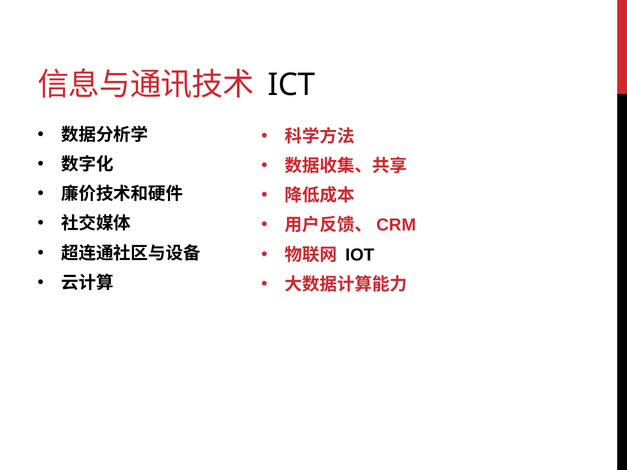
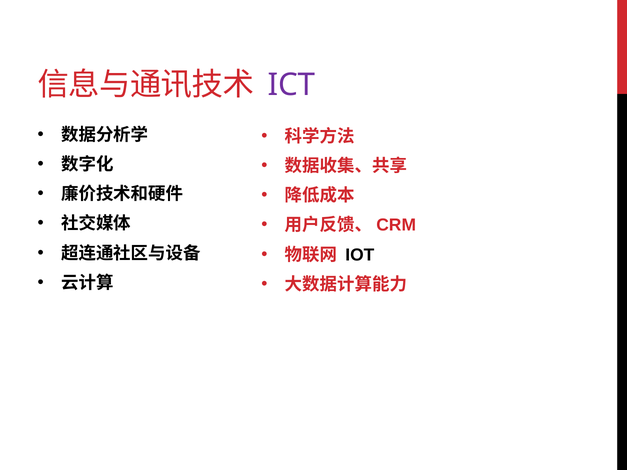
ICT colour: black -> purple
